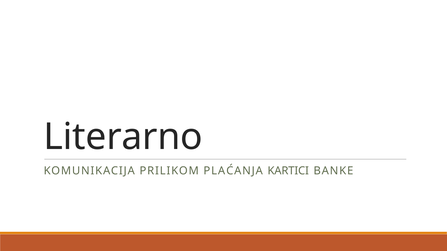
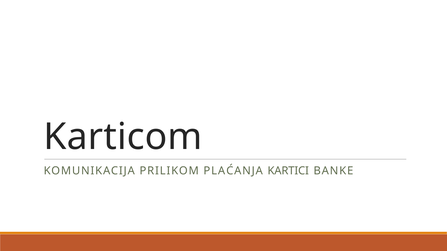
Literarno: Literarno -> Karticom
